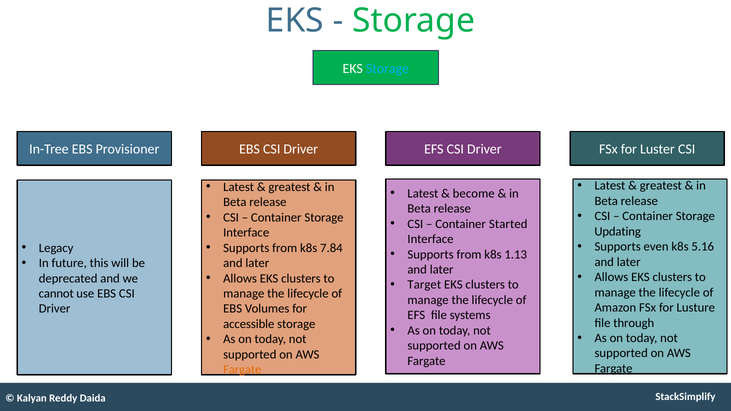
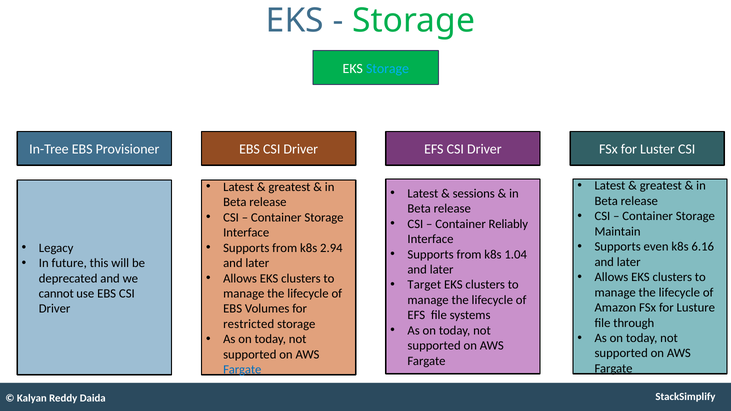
become: become -> sessions
Started: Started -> Reliably
Updating: Updating -> Maintain
5.16: 5.16 -> 6.16
7.84: 7.84 -> 2.94
1.13: 1.13 -> 1.04
accessible: accessible -> restricted
Fargate at (242, 370) colour: orange -> blue
